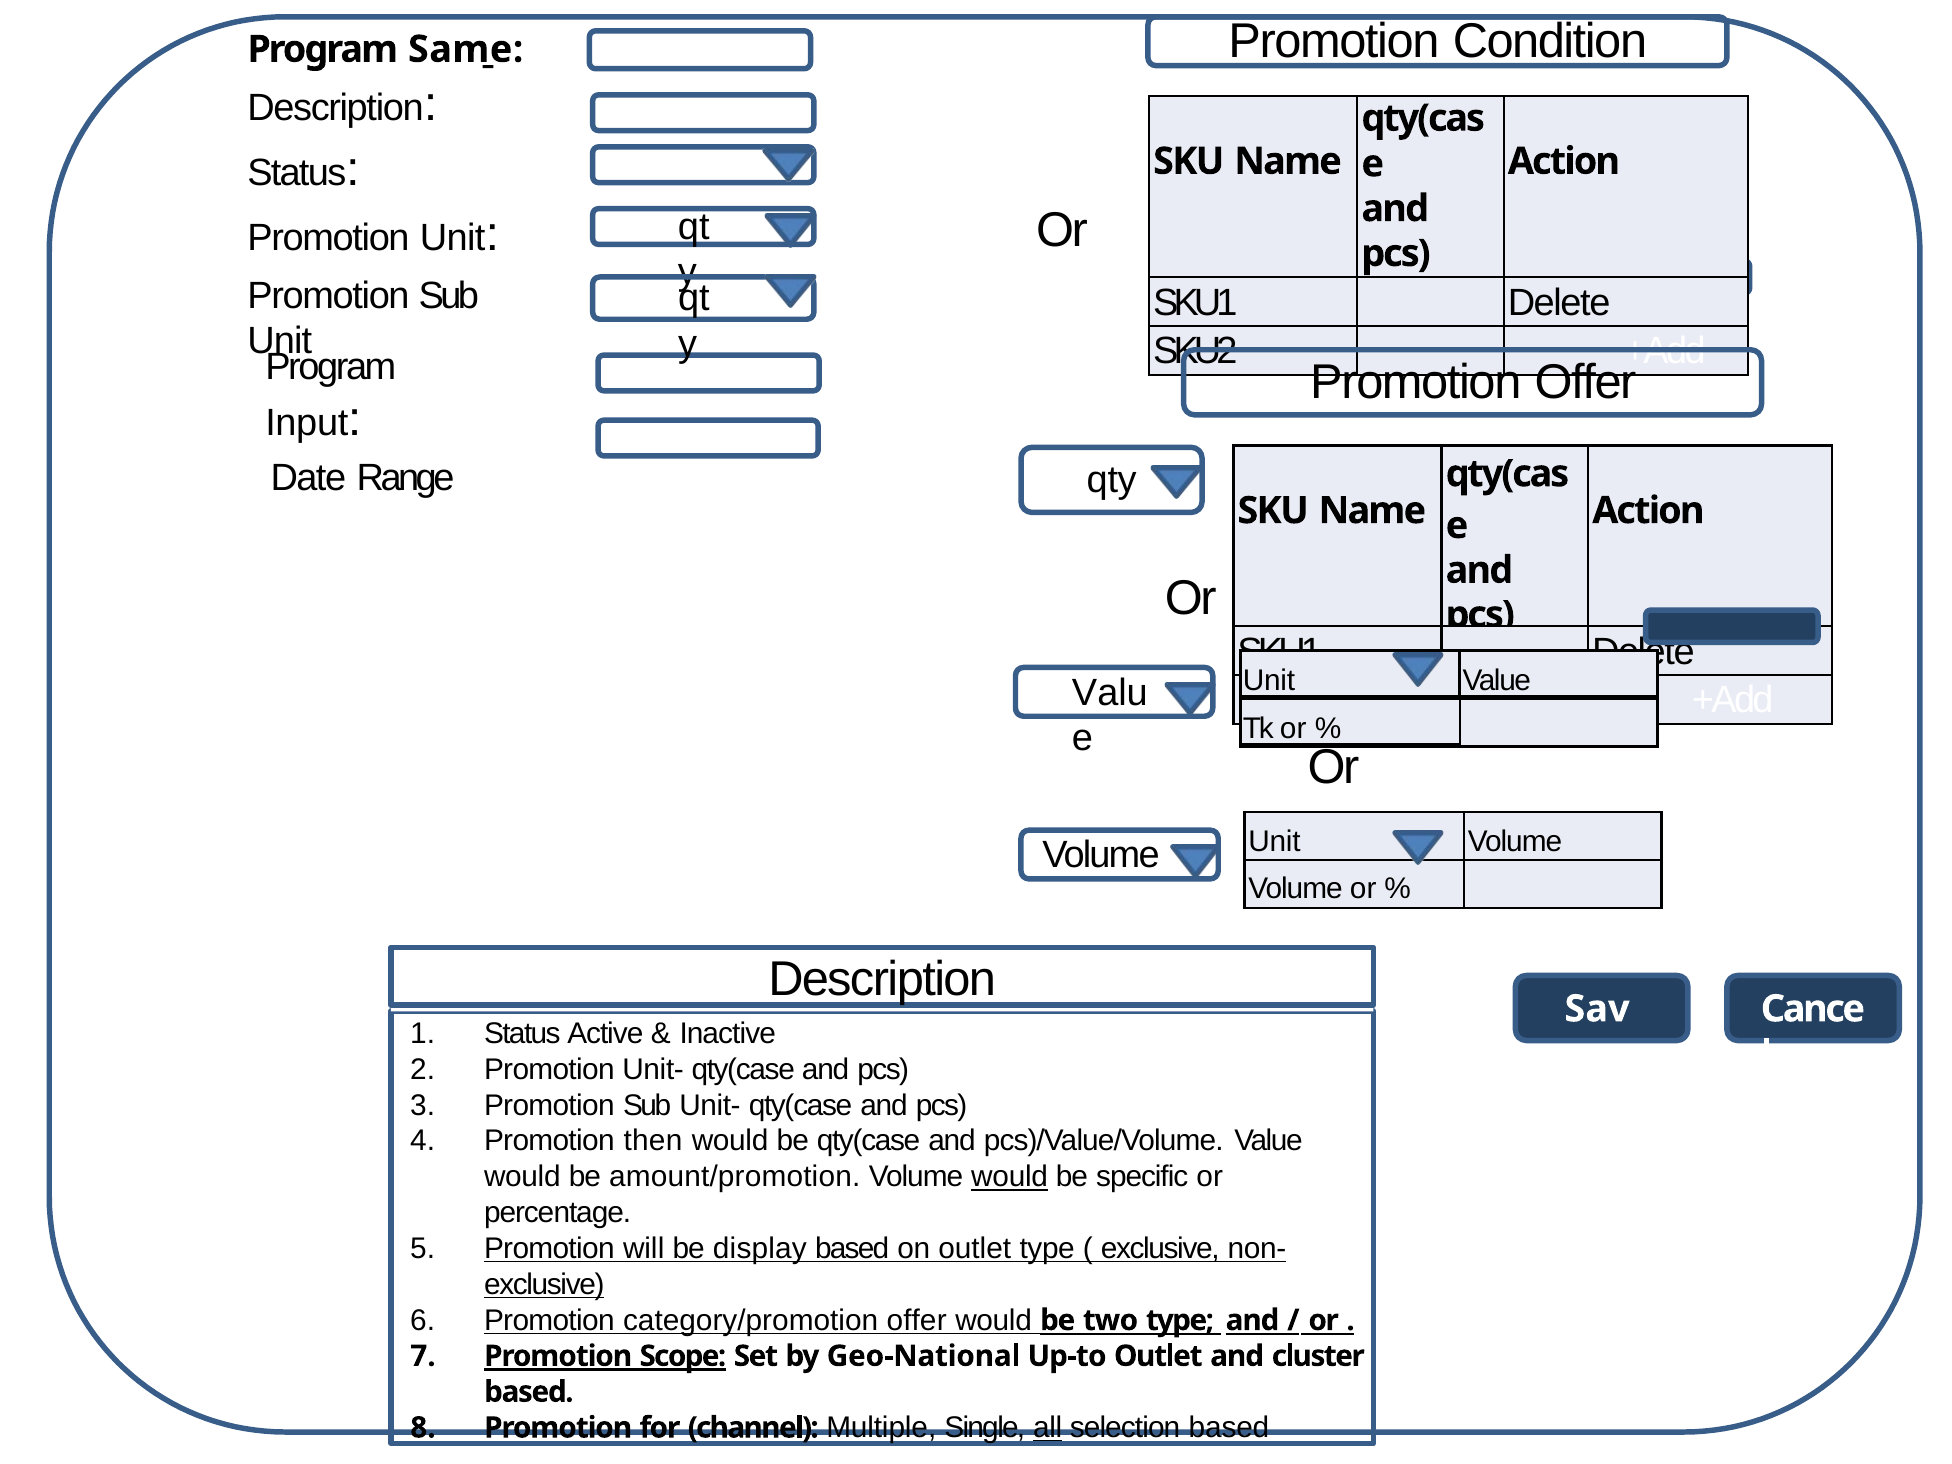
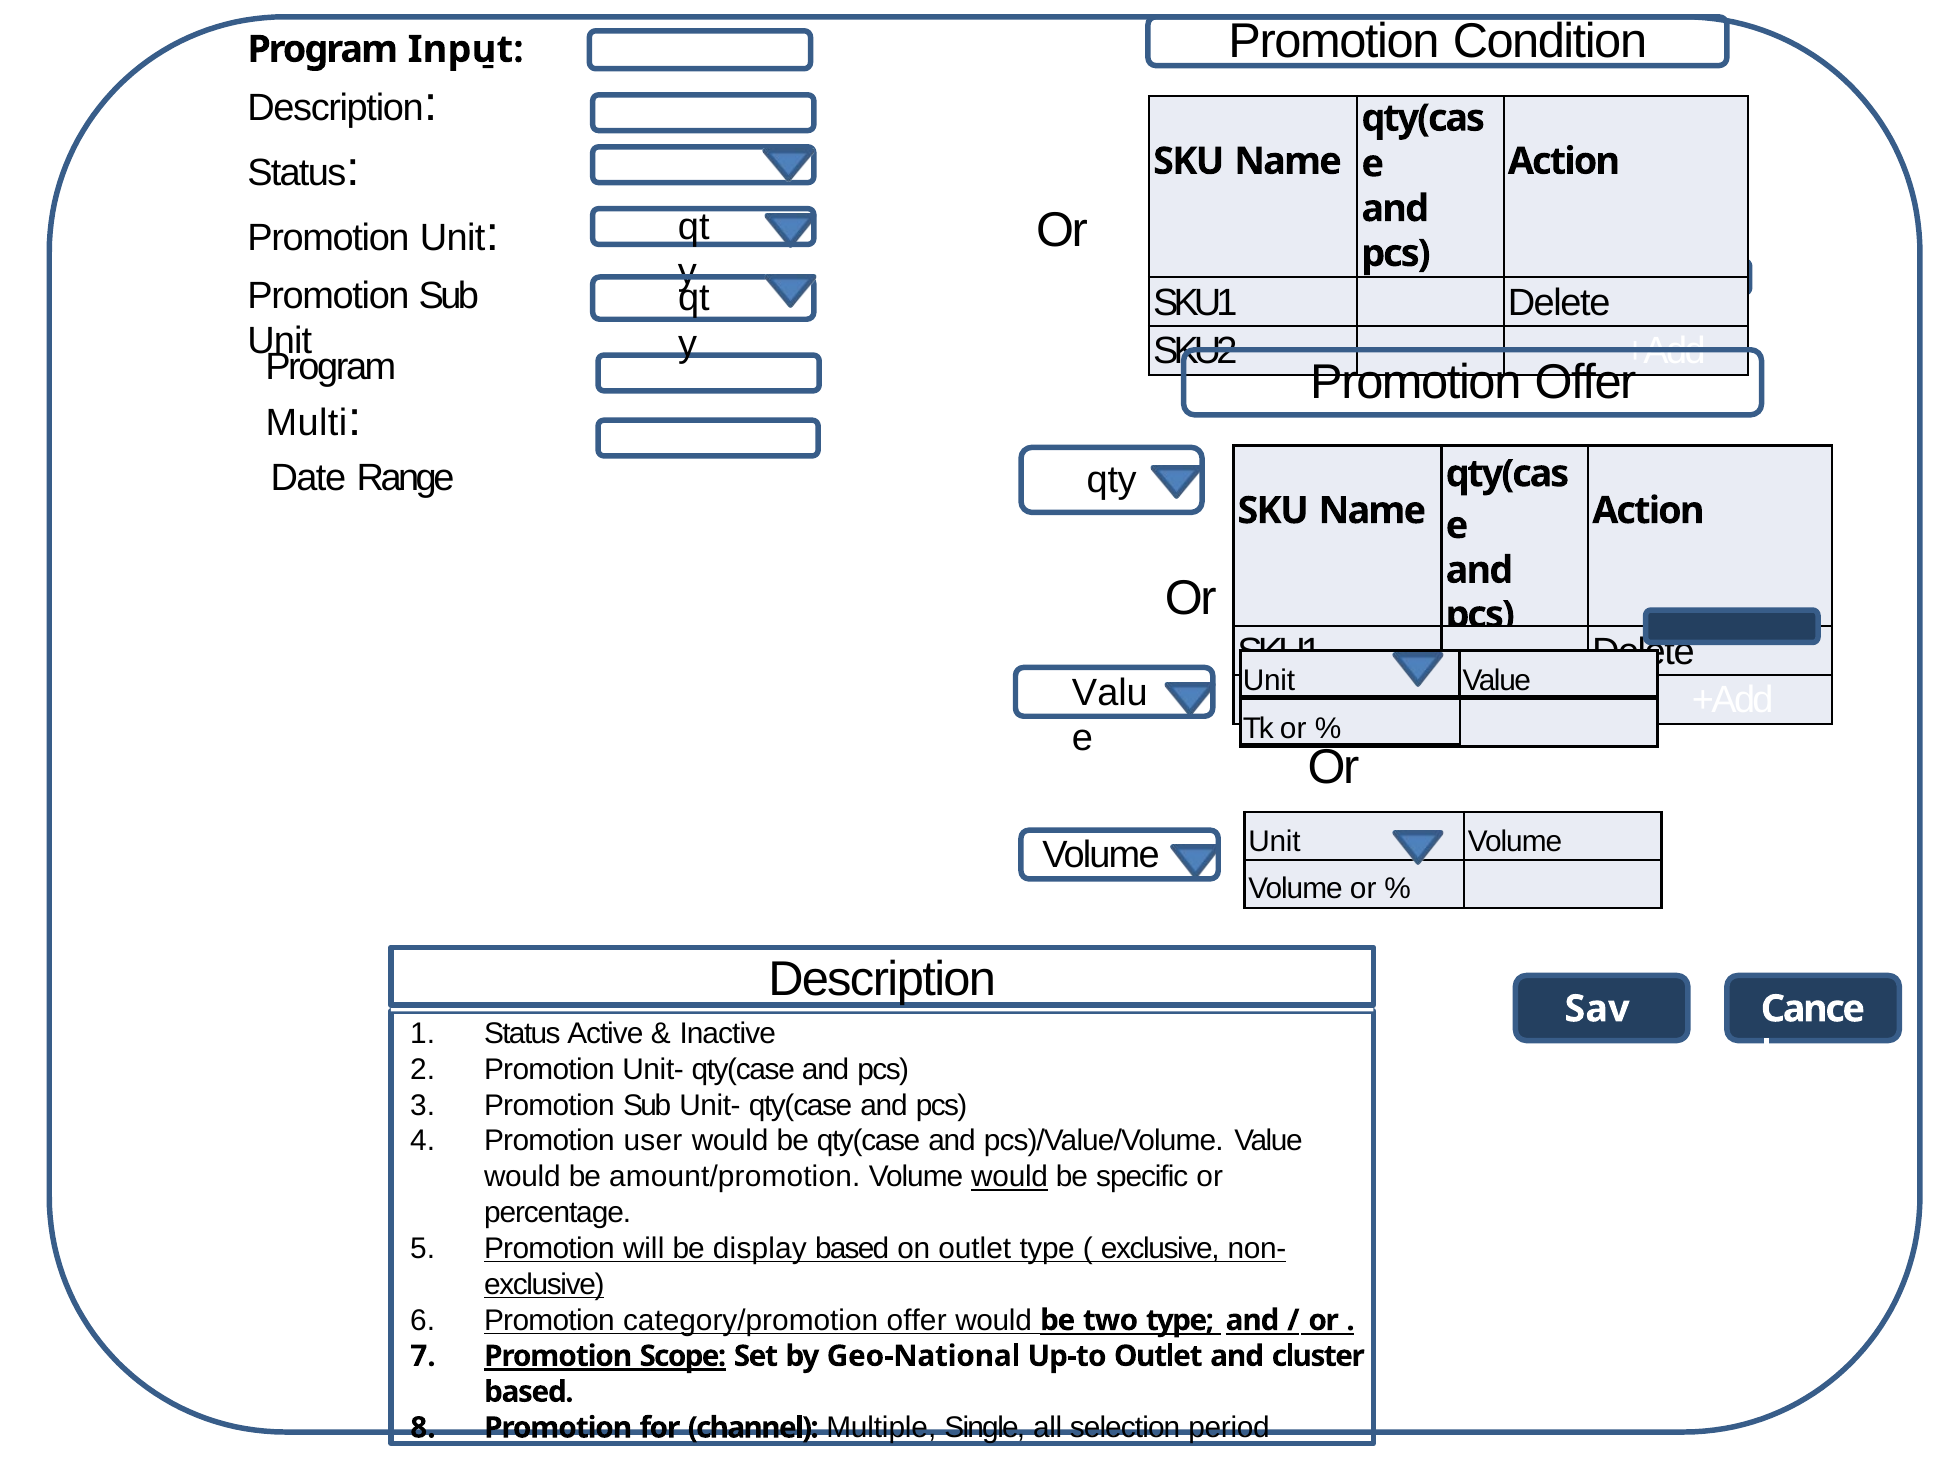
Same: Same -> Input
Input: Input -> Multi
then: then -> user
all underline: present -> none
selection based: based -> period
